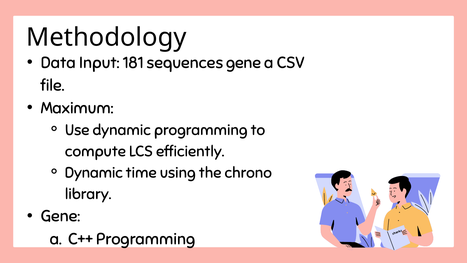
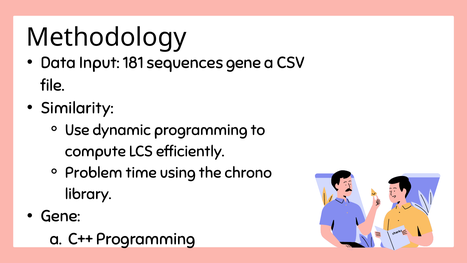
Maximum: Maximum -> Similarity
Dynamic at (94, 173): Dynamic -> Problem
